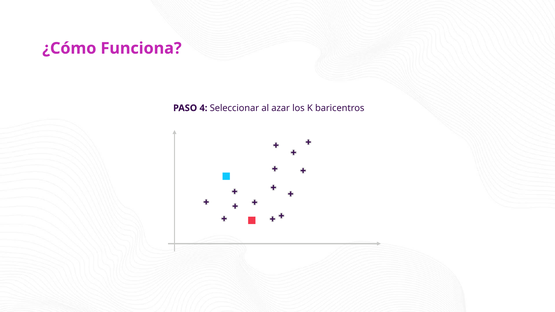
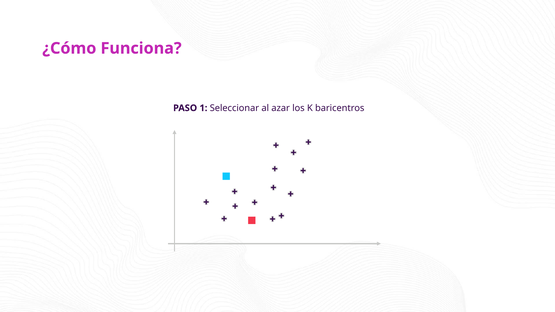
4: 4 -> 1
